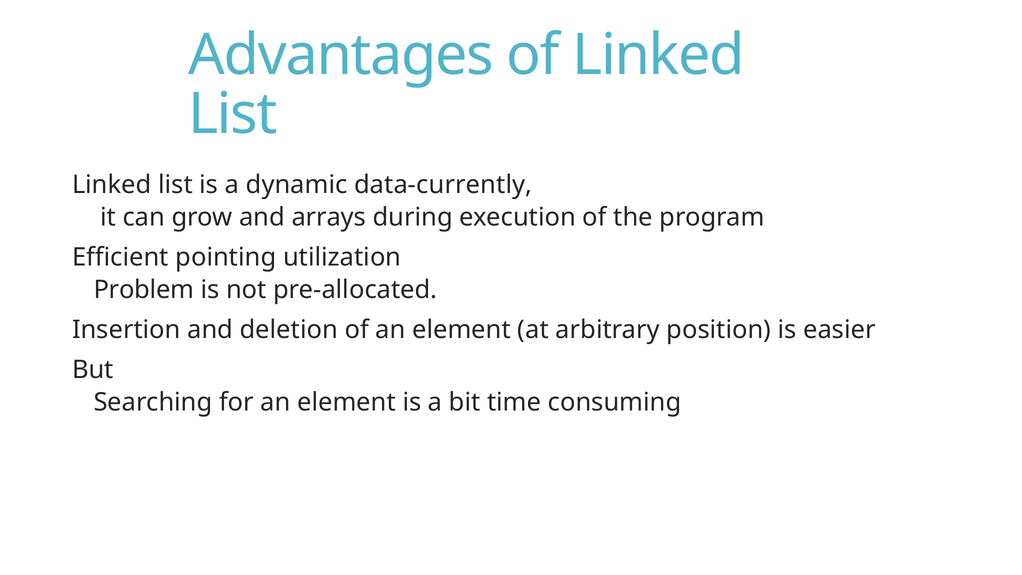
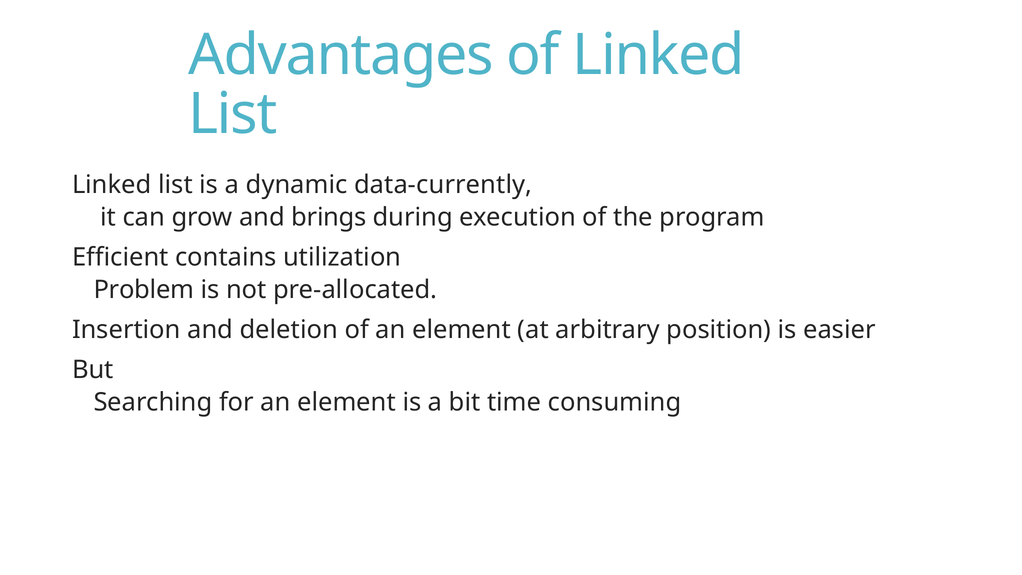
arrays: arrays -> brings
pointing: pointing -> contains
